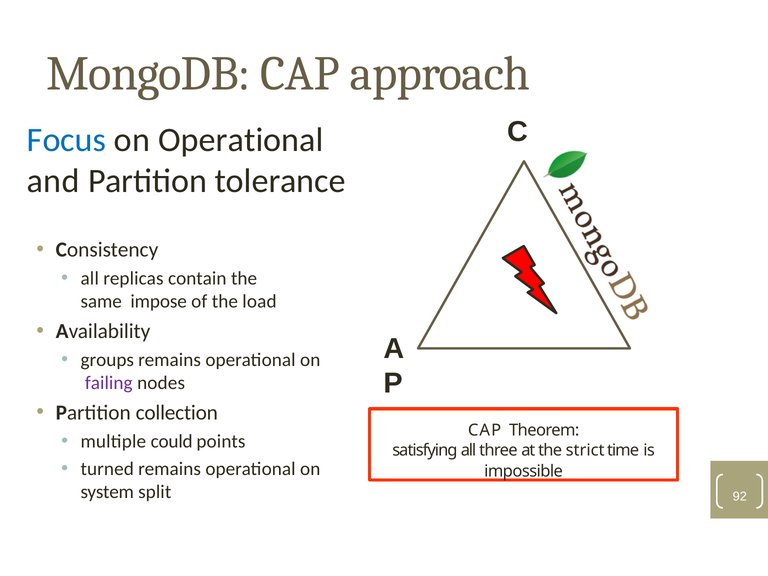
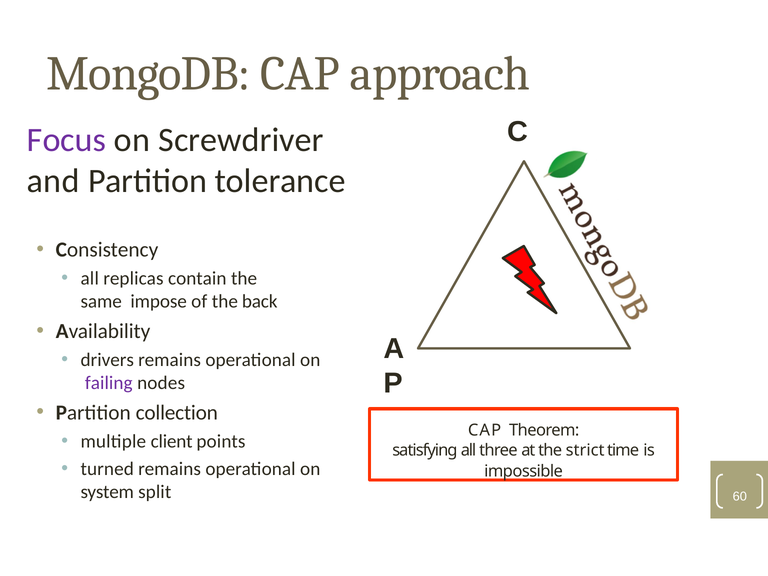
Focus colour: blue -> purple
on Operational: Operational -> Screwdriver
load: load -> back
groups: groups -> drivers
could: could -> client
92: 92 -> 60
